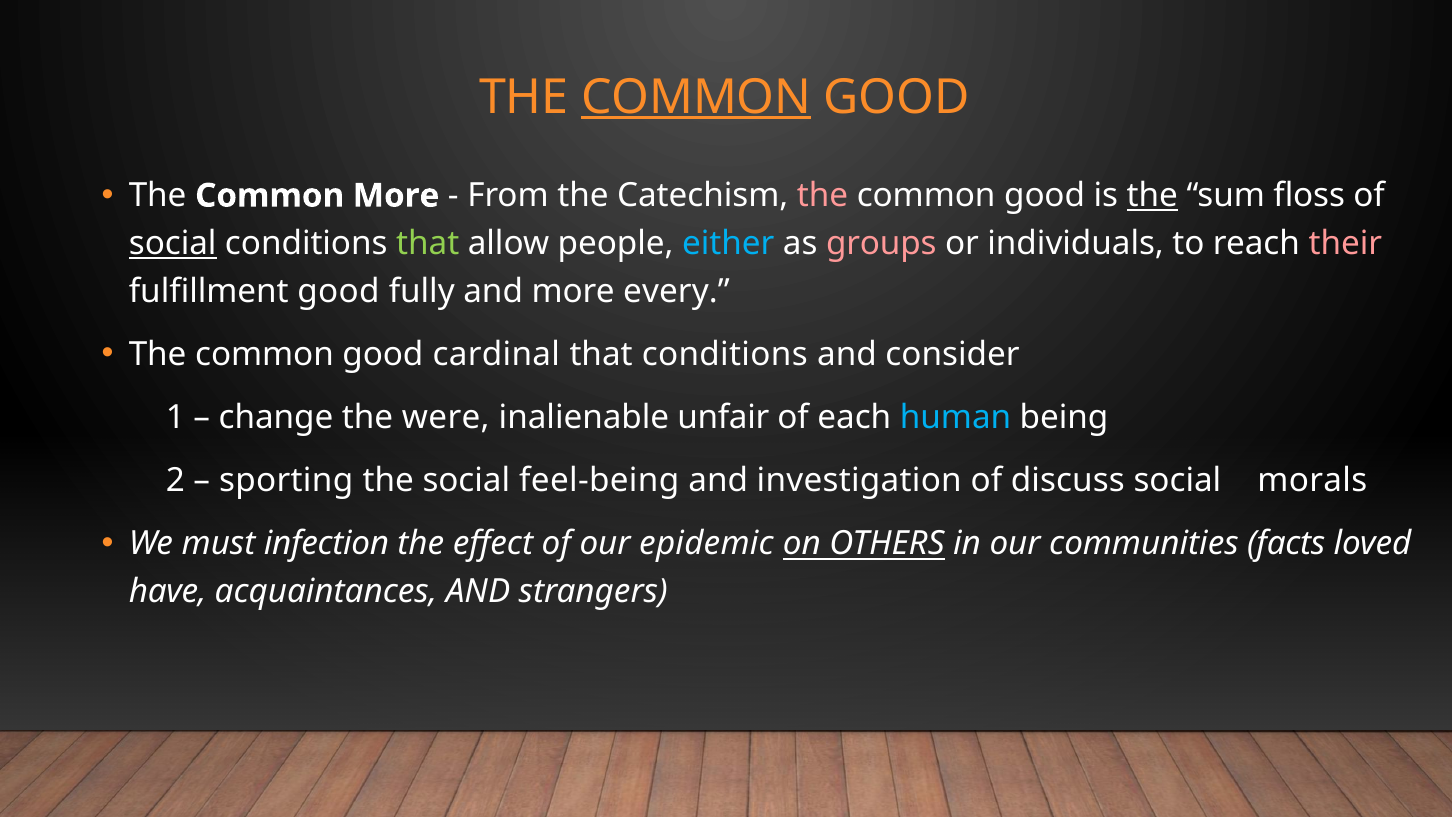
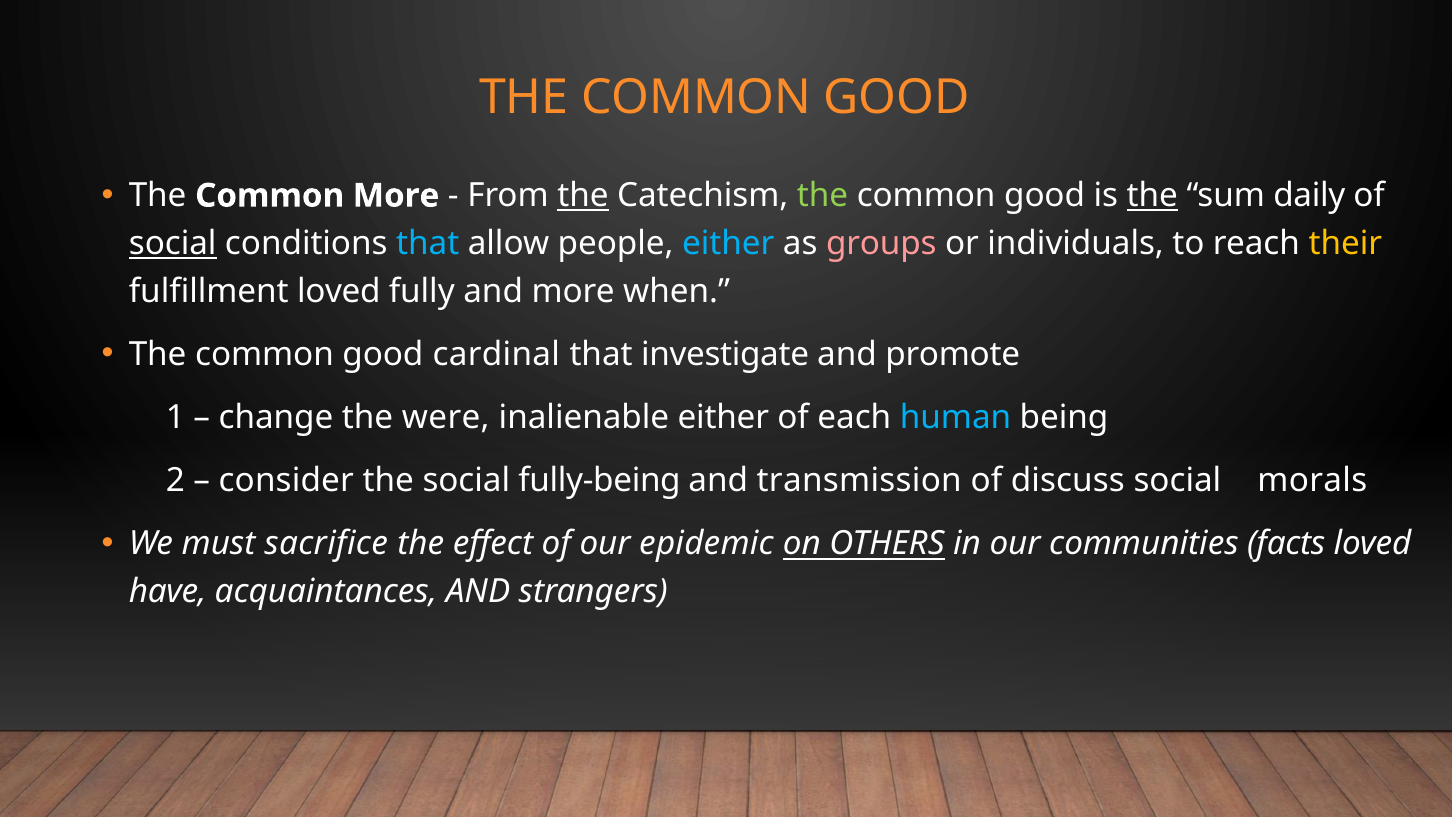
COMMON at (696, 97) underline: present -> none
the at (583, 196) underline: none -> present
the at (823, 196) colour: pink -> light green
floss: floss -> daily
that at (428, 244) colour: light green -> light blue
their colour: pink -> yellow
fulfillment good: good -> loved
every: every -> when
that conditions: conditions -> investigate
consider: consider -> promote
inalienable unfair: unfair -> either
sporting: sporting -> consider
feel-being: feel-being -> fully-being
investigation: investigation -> transmission
infection: infection -> sacrifice
